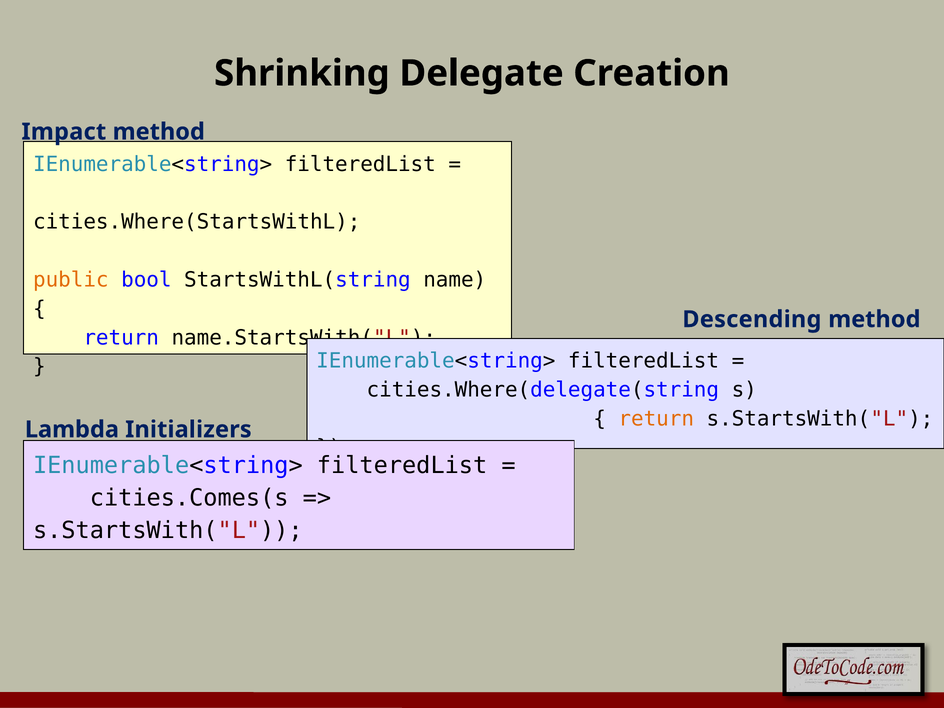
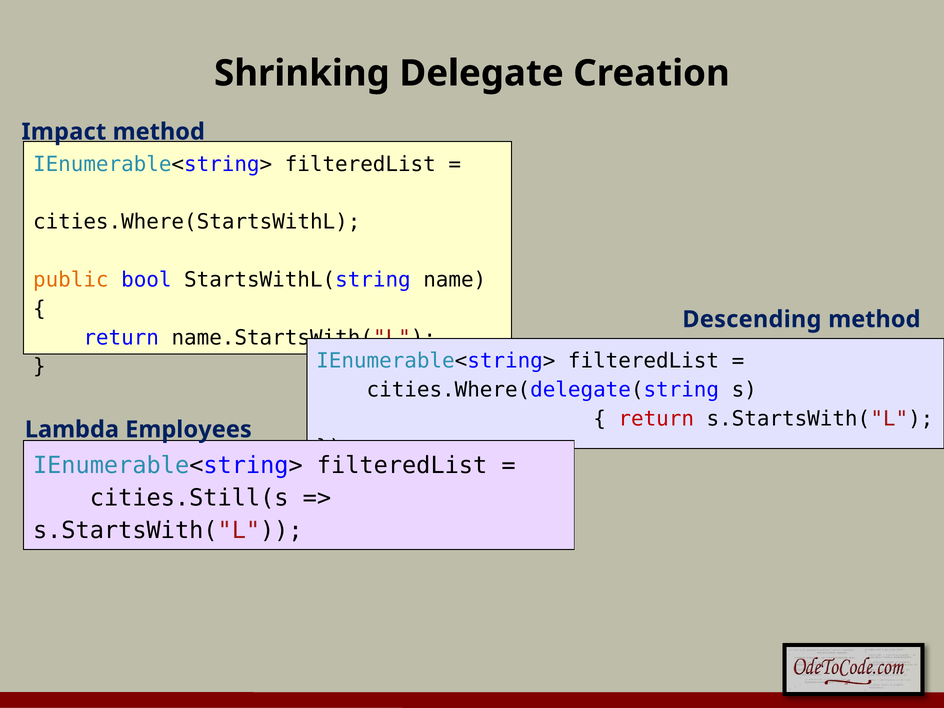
return at (656, 419) colour: orange -> red
Initializers: Initializers -> Employees
cities.Comes(s: cities.Comes(s -> cities.Still(s
